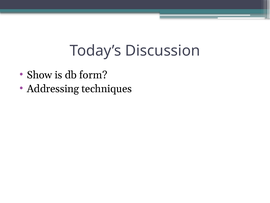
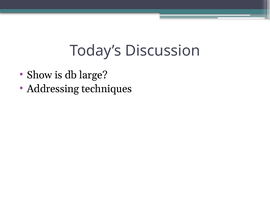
form: form -> large
